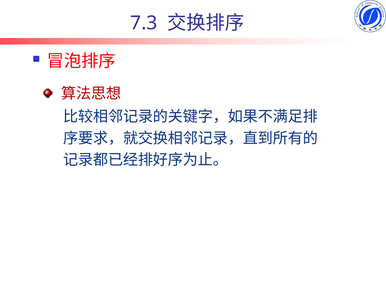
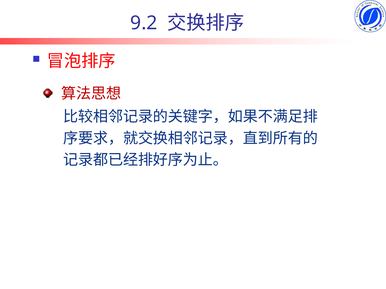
7.3: 7.3 -> 9.2
